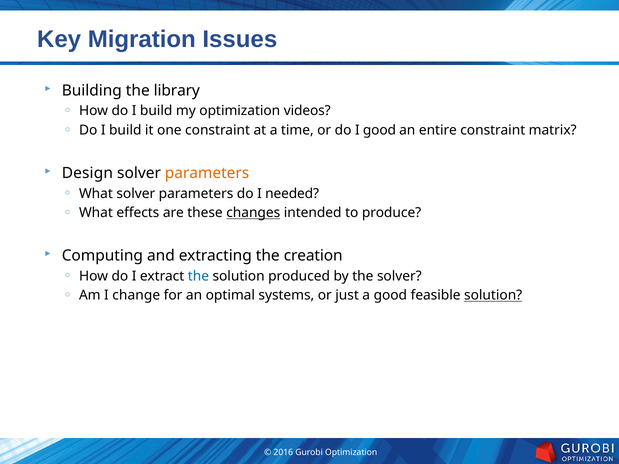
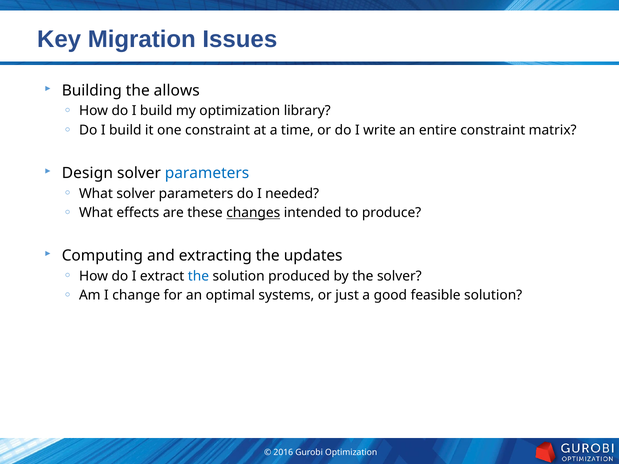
library: library -> allows
videos: videos -> library
I good: good -> write
parameters at (207, 173) colour: orange -> blue
creation: creation -> updates
solution at (493, 296) underline: present -> none
